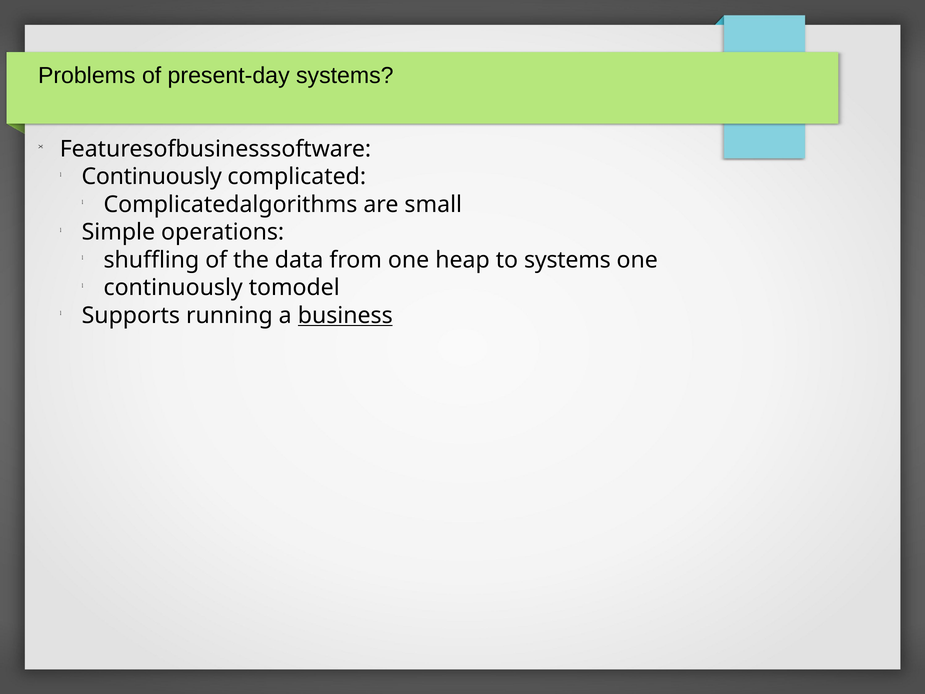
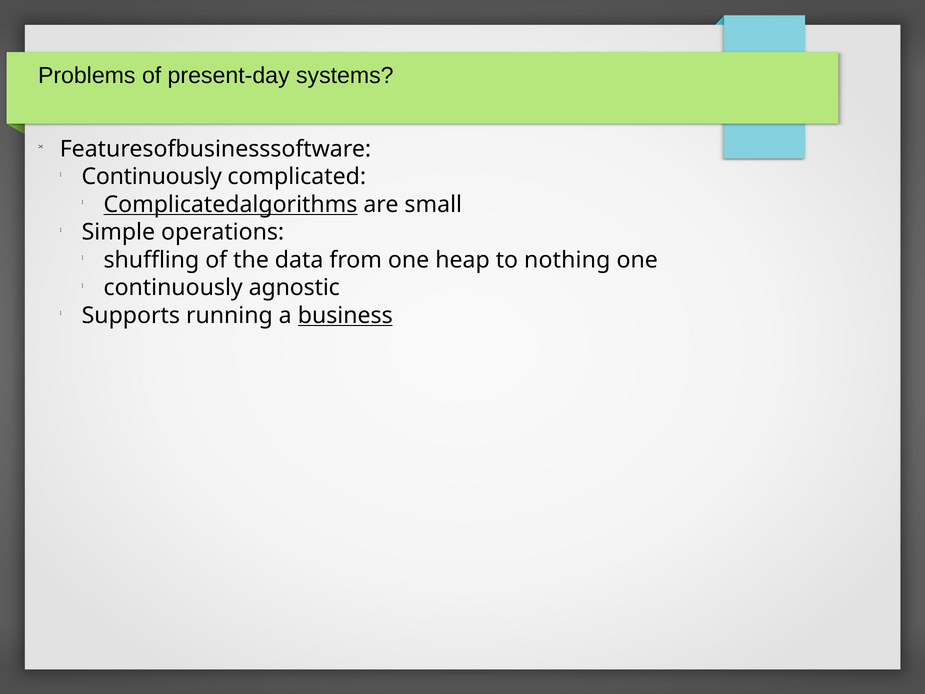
Complicatedalgorithms underline: none -> present
to systems: systems -> nothing
tomodel: tomodel -> agnostic
